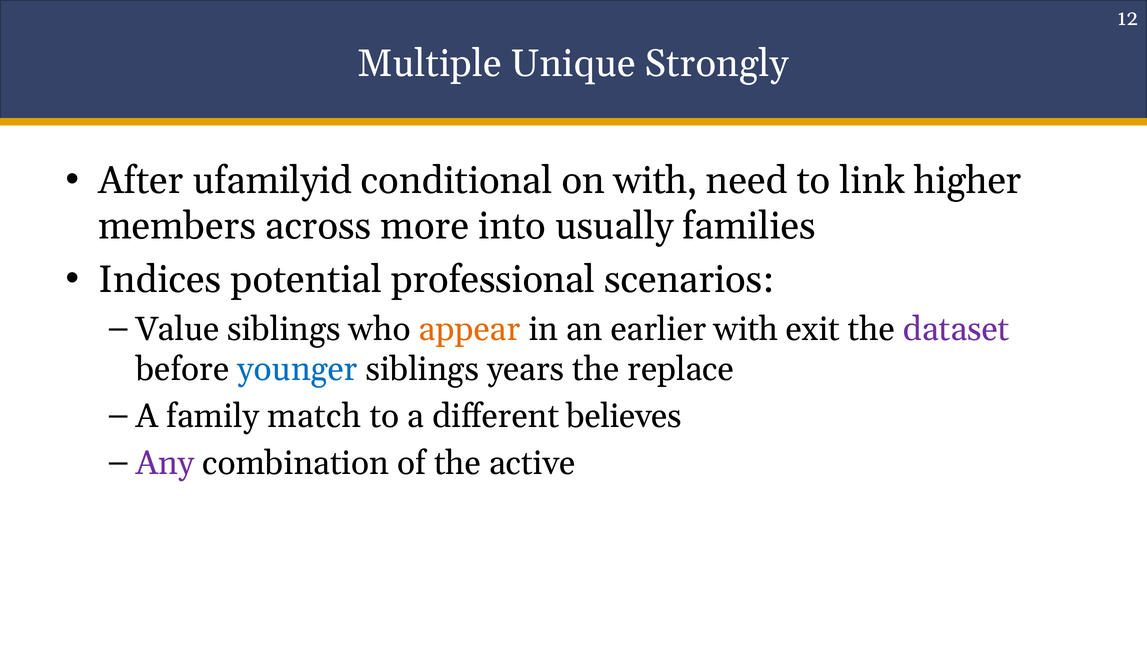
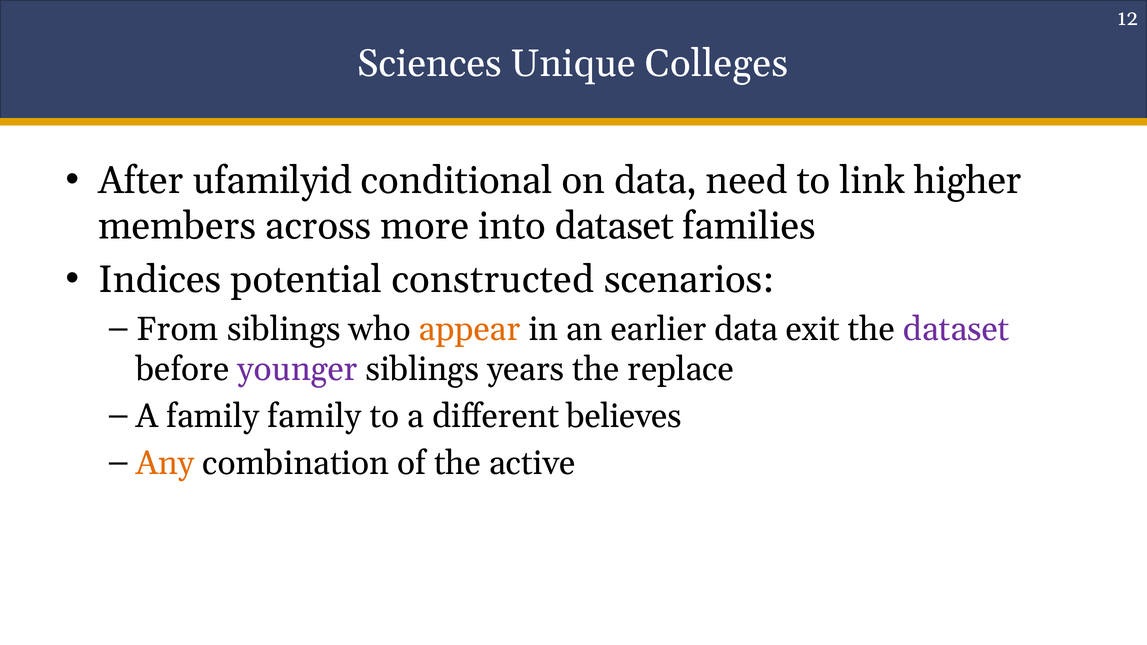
Multiple: Multiple -> Sciences
Strongly: Strongly -> Colleges
on with: with -> data
into usually: usually -> dataset
professional: professional -> constructed
Value: Value -> From
earlier with: with -> data
younger colour: blue -> purple
family match: match -> family
Any colour: purple -> orange
